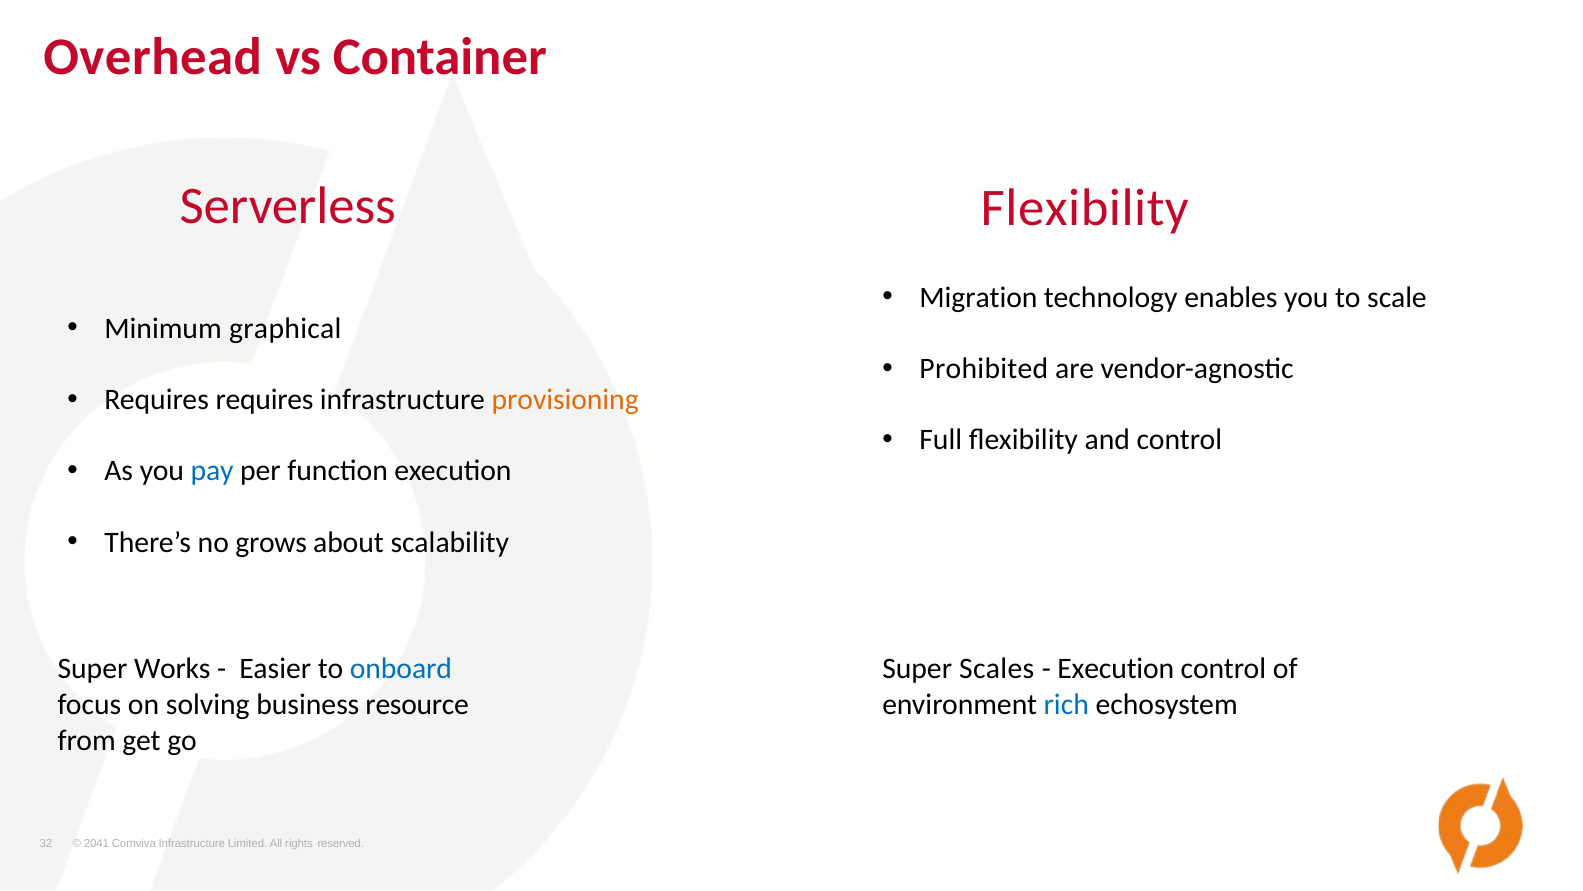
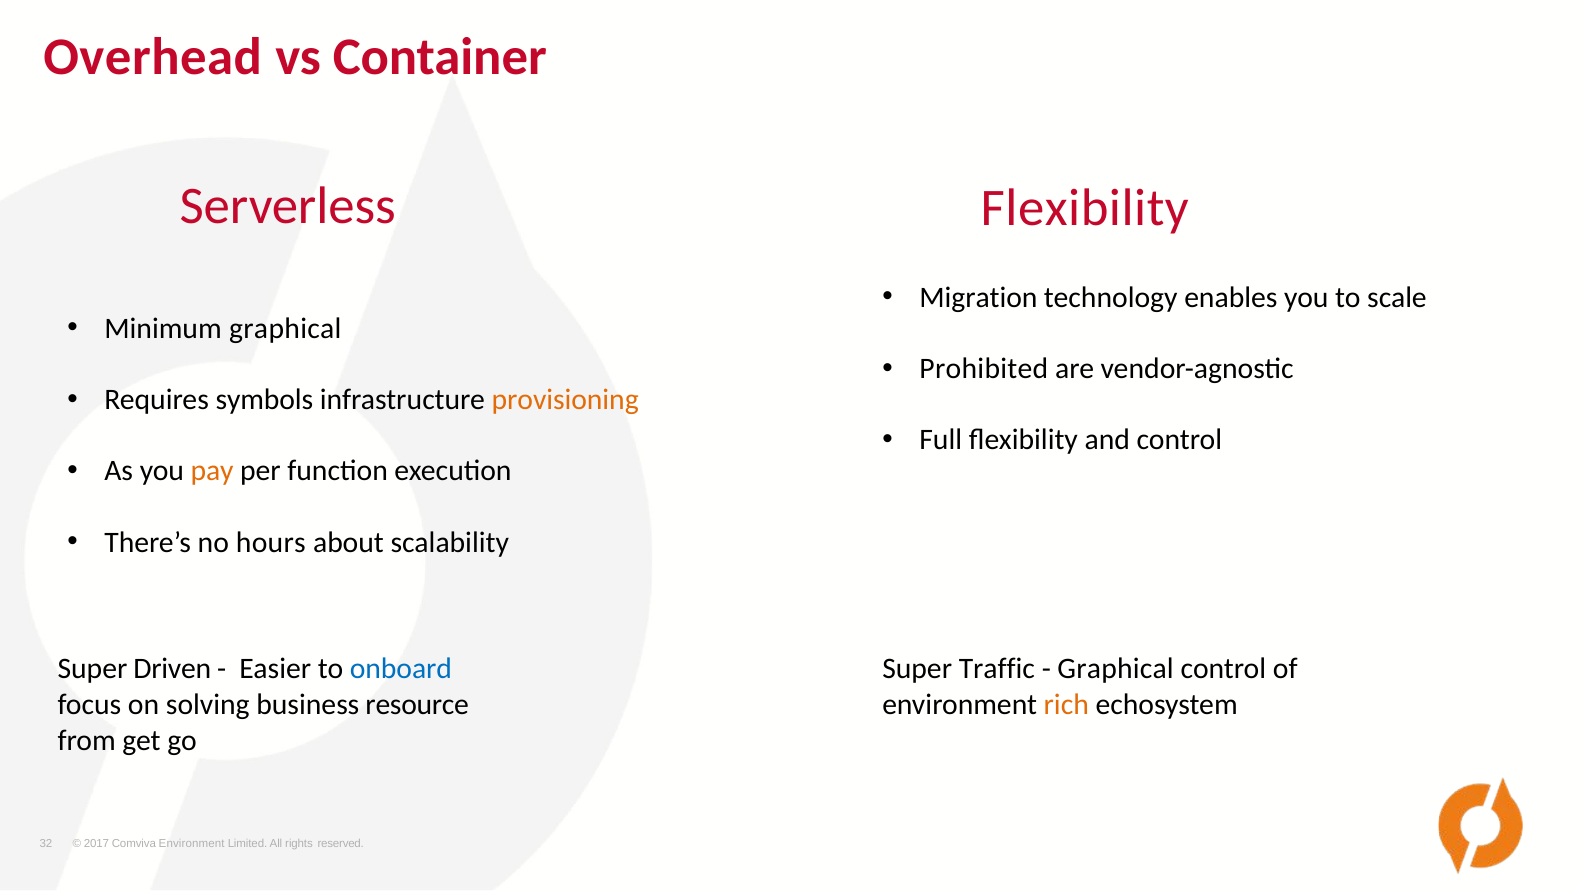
Requires requires: requires -> symbols
pay colour: blue -> orange
grows: grows -> hours
Works: Works -> Driven
Scales: Scales -> Traffic
Execution at (1116, 669): Execution -> Graphical
rich colour: blue -> orange
2041: 2041 -> 2017
Comviva Infrastructure: Infrastructure -> Environment
